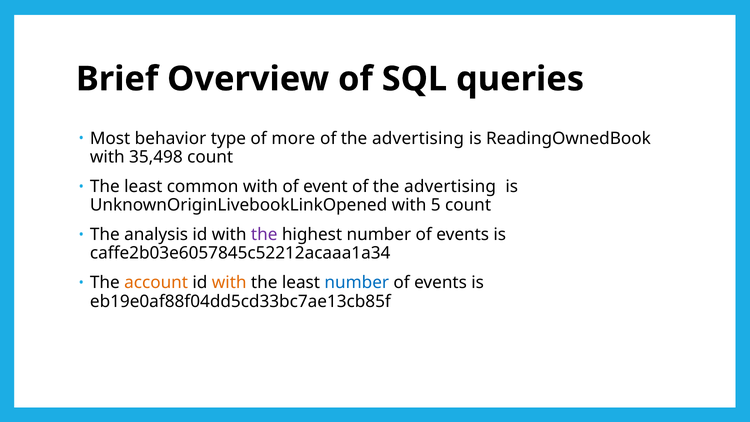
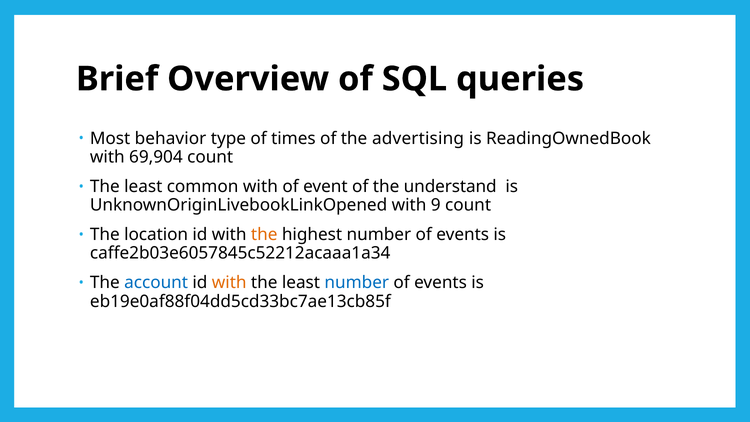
more: more -> times
35,498: 35,498 -> 69,904
event of the advertising: advertising -> understand
5: 5 -> 9
analysis: analysis -> location
the at (264, 235) colour: purple -> orange
account colour: orange -> blue
